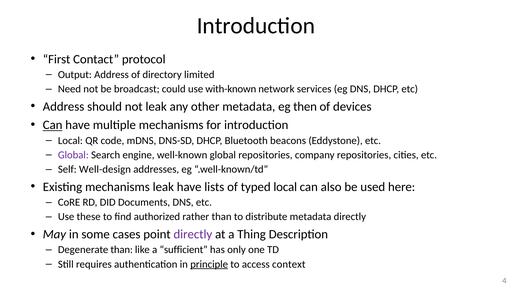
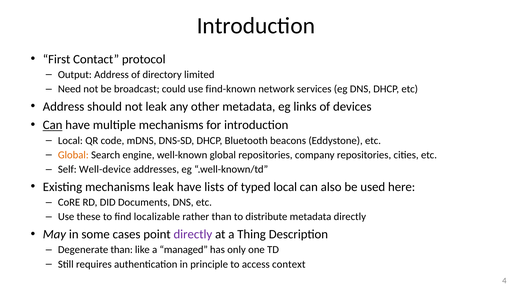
with-known: with-known -> find-known
then: then -> links
Global at (73, 155) colour: purple -> orange
Well-design: Well-design -> Well-device
authorized: authorized -> localizable
sufficient: sufficient -> managed
principle underline: present -> none
